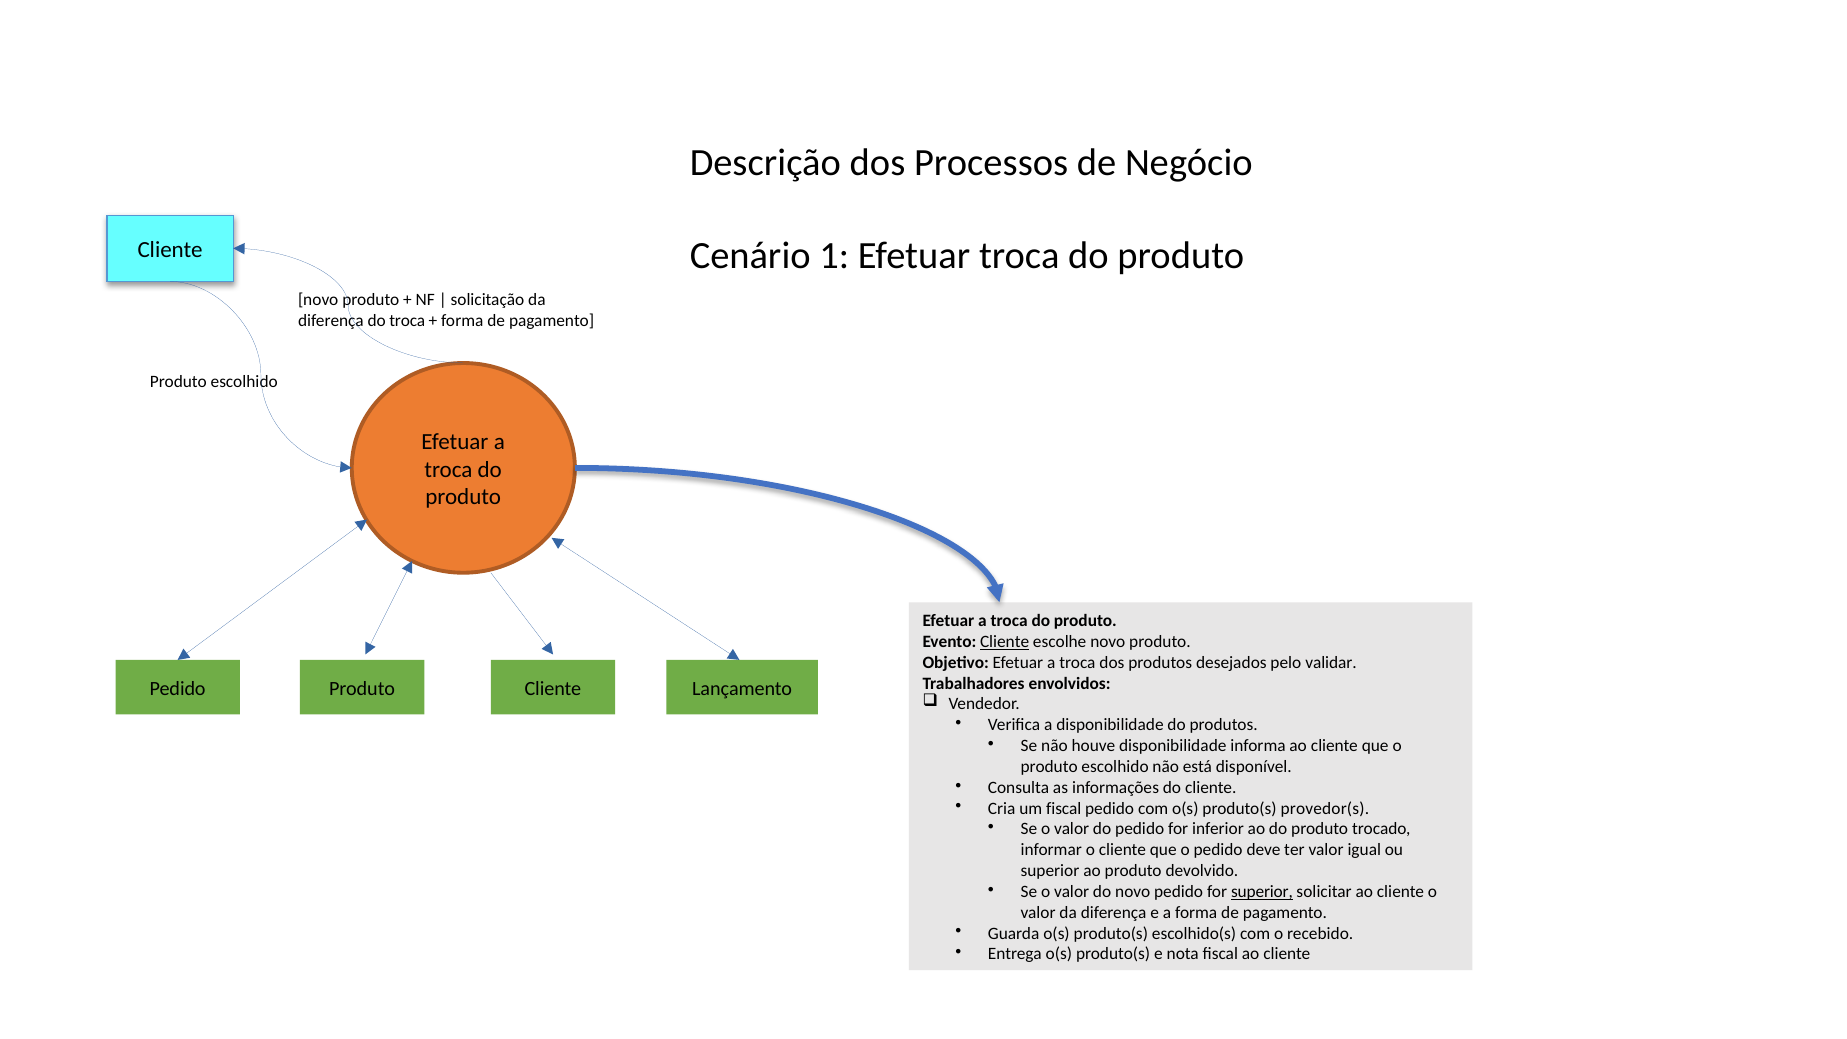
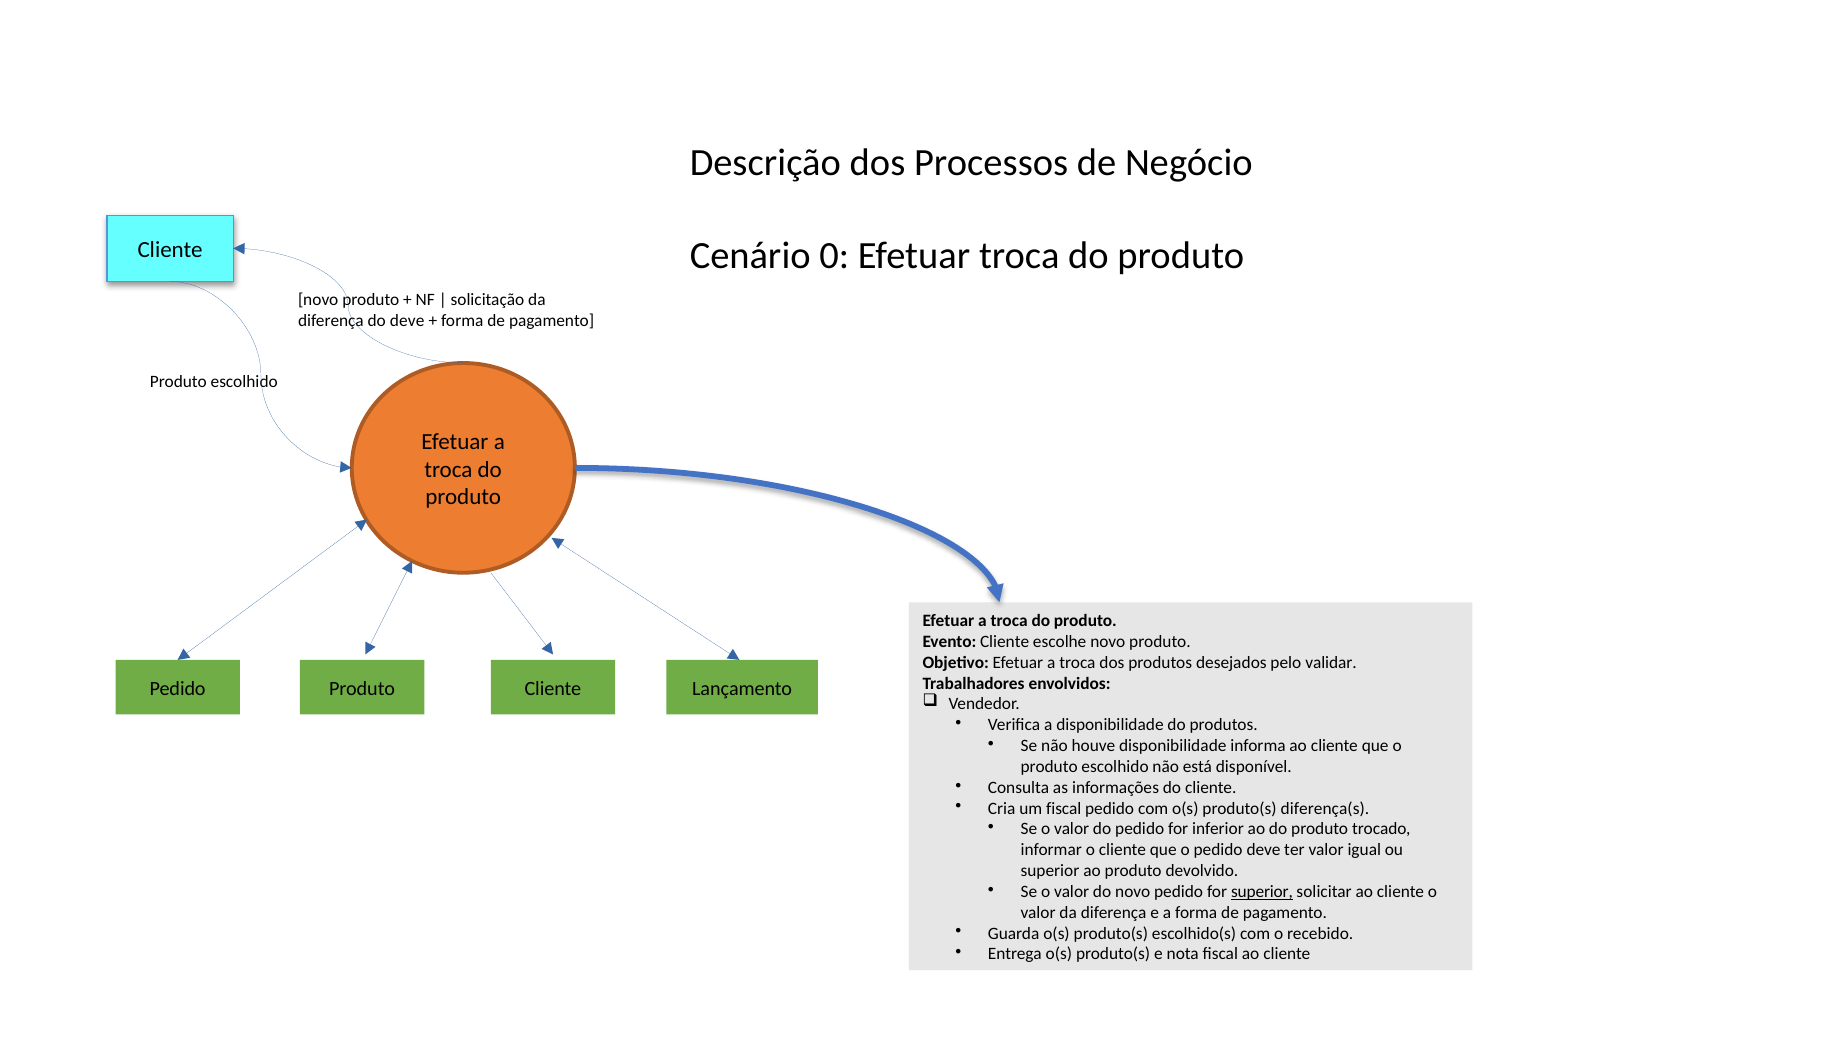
1: 1 -> 0
do troca: troca -> deve
Cliente at (1005, 642) underline: present -> none
provedor(s: provedor(s -> diferença(s
